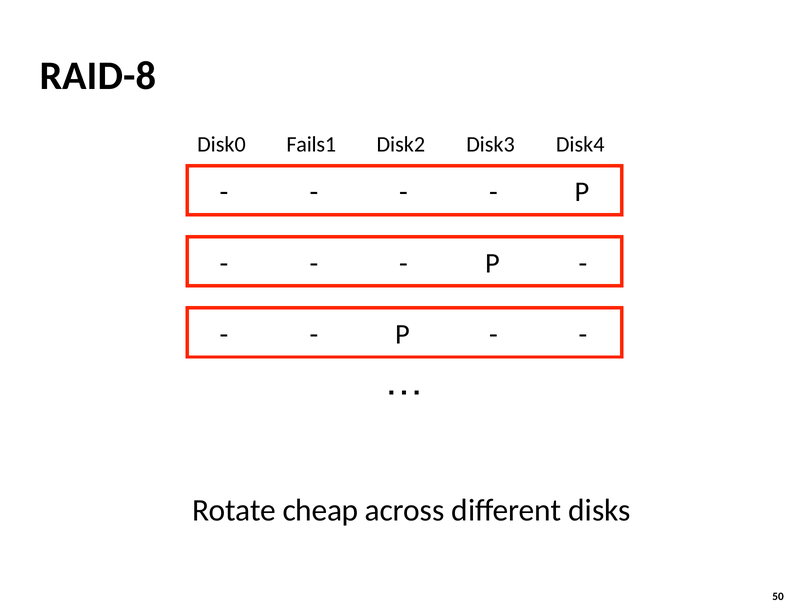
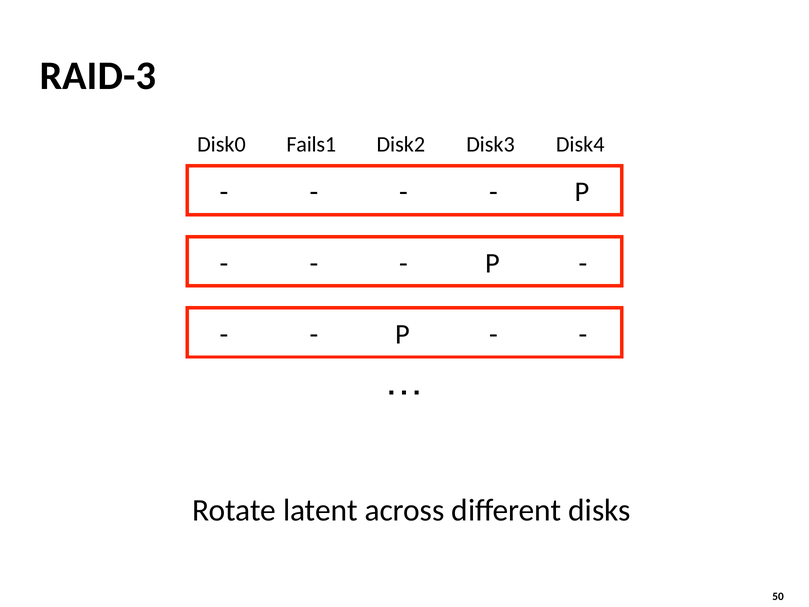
RAID-8: RAID-8 -> RAID-3
cheap: cheap -> latent
